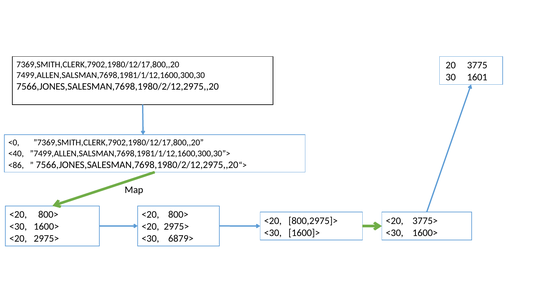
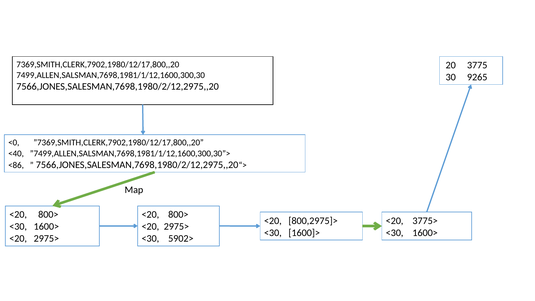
1601: 1601 -> 9265
6879>: 6879> -> 5902>
